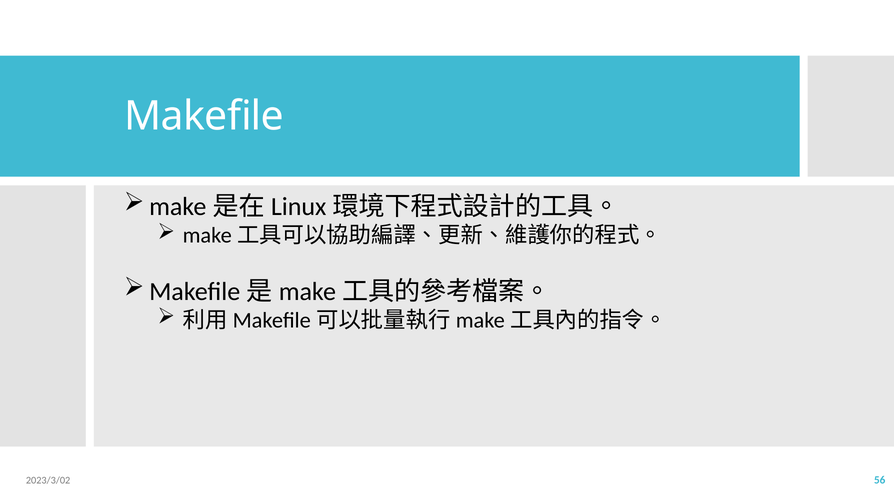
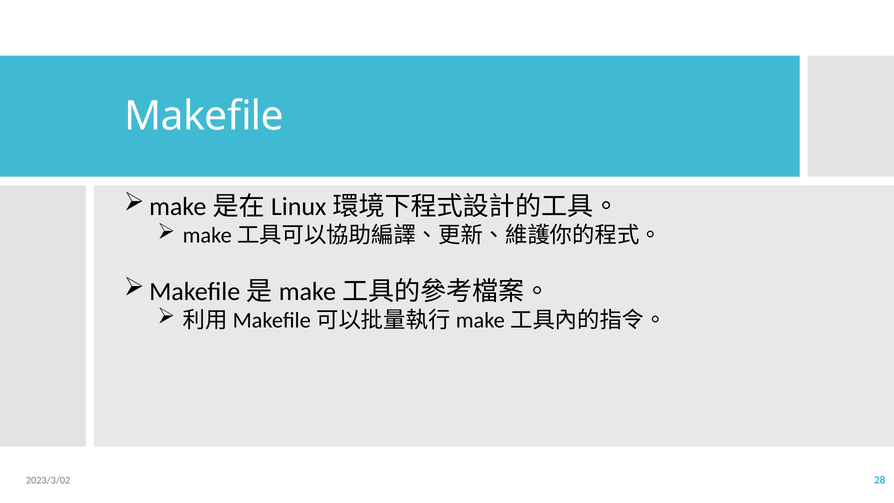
56: 56 -> 28
